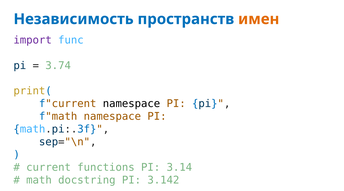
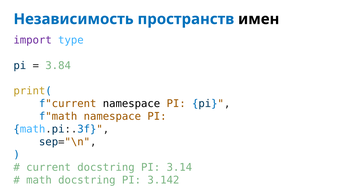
имен colour: orange -> black
func: func -> type
3.74: 3.74 -> 3.84
current functions: functions -> docstring
